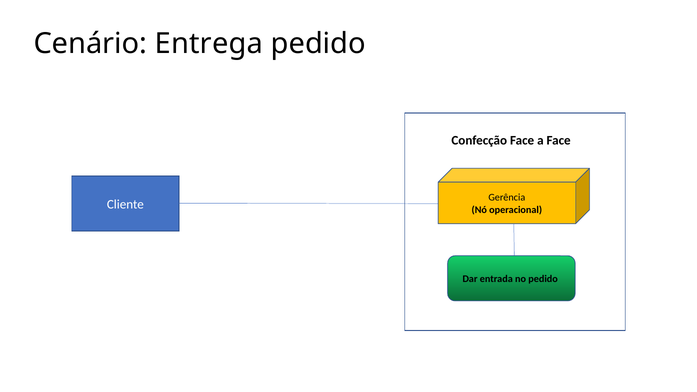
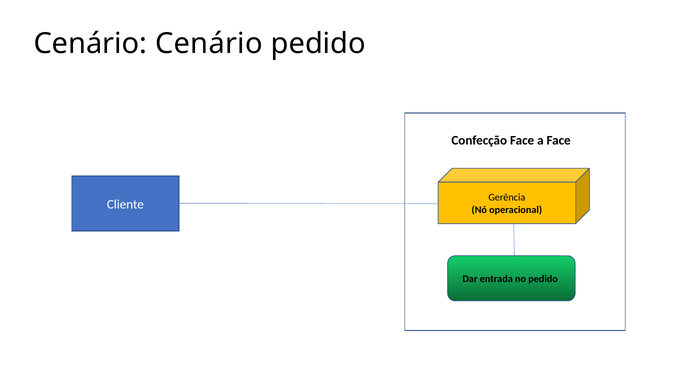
Cenário Entrega: Entrega -> Cenário
